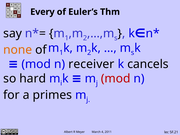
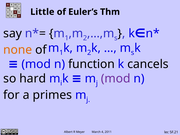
Every: Every -> Little
receiver: receiver -> function
mod at (116, 79) colour: red -> purple
